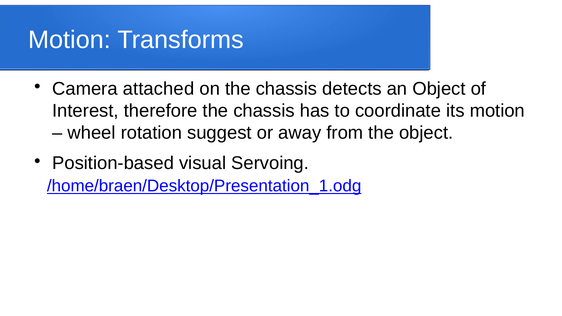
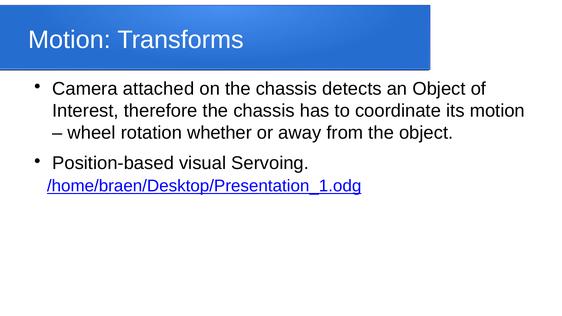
suggest: suggest -> whether
